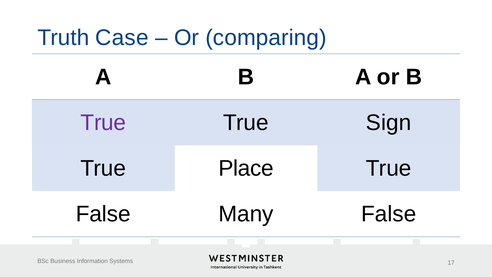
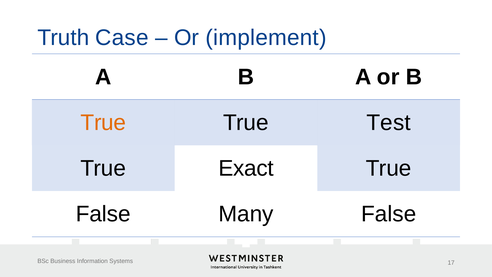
comparing: comparing -> implement
True at (103, 123) colour: purple -> orange
Sign: Sign -> Test
Place: Place -> Exact
